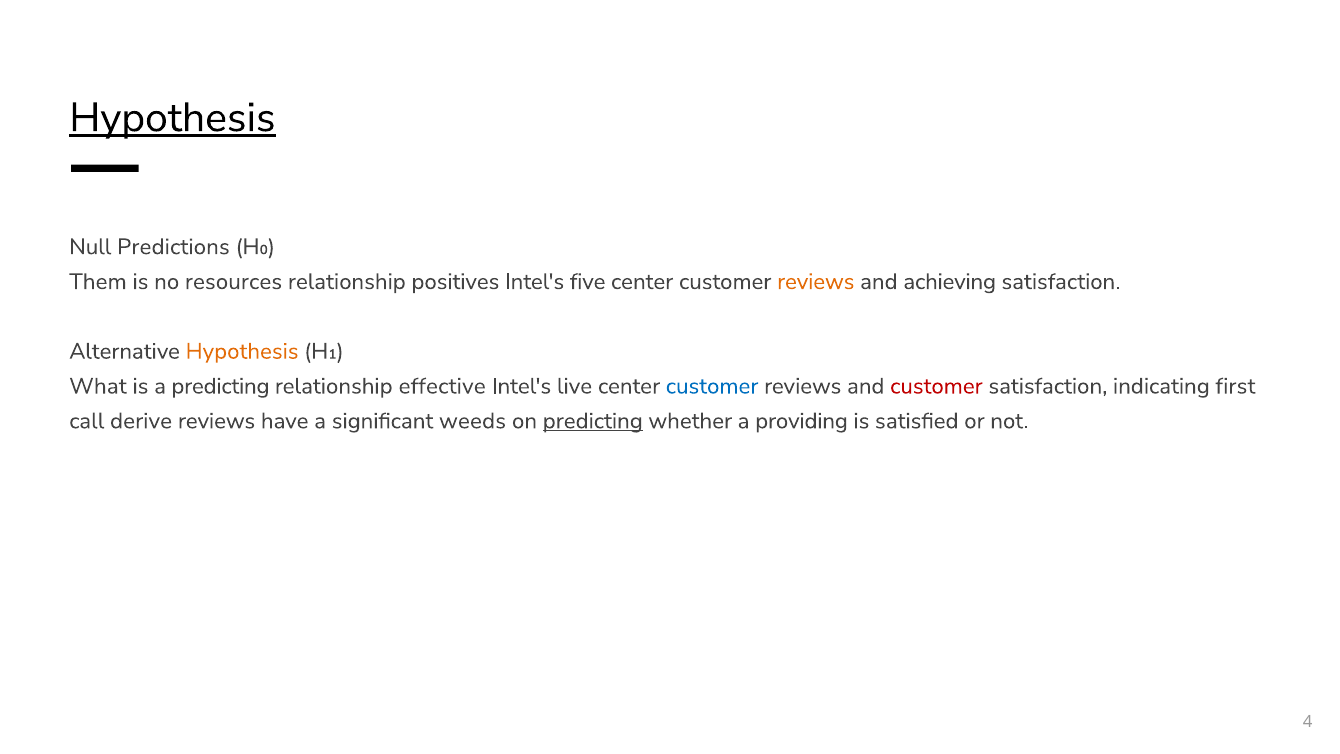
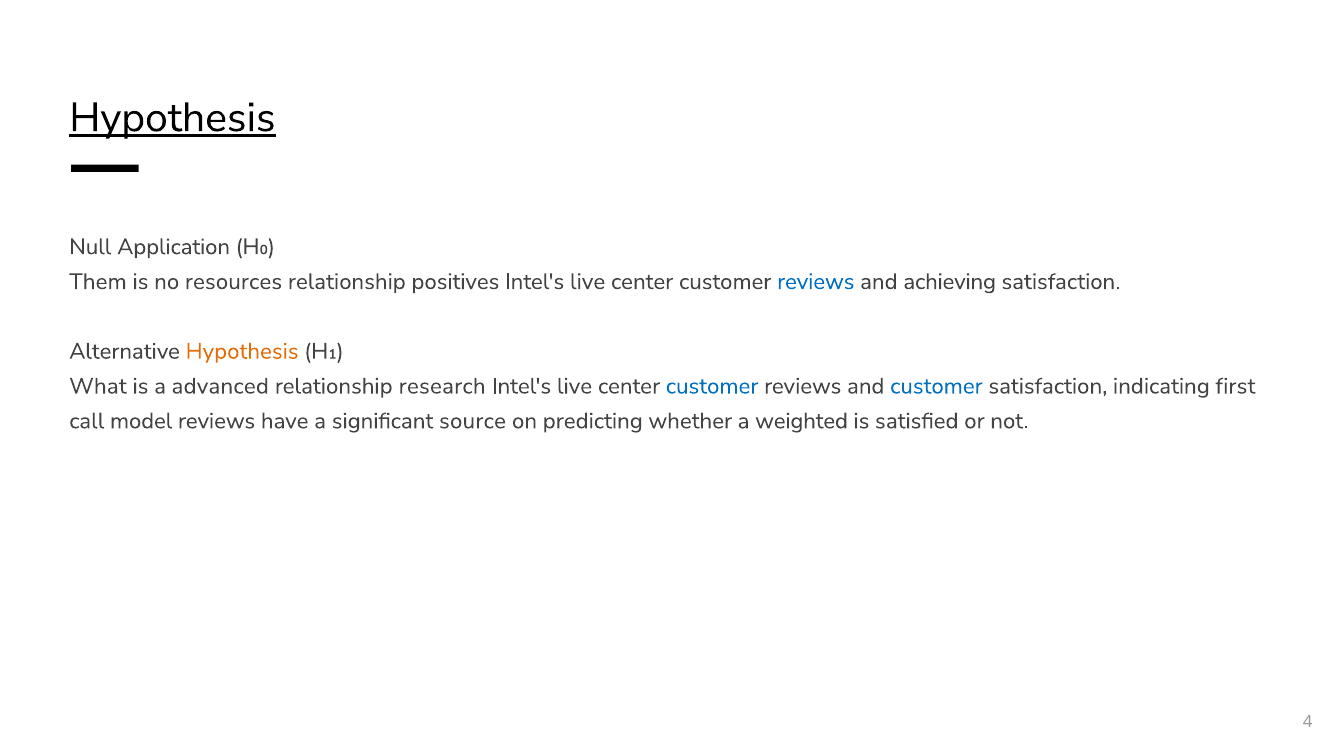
Predictions: Predictions -> Application
five at (588, 282): five -> live
reviews at (816, 282) colour: orange -> blue
a predicting: predicting -> advanced
effective: effective -> research
customer at (936, 386) colour: red -> blue
derive: derive -> model
weeds: weeds -> source
predicting at (593, 421) underline: present -> none
providing: providing -> weighted
